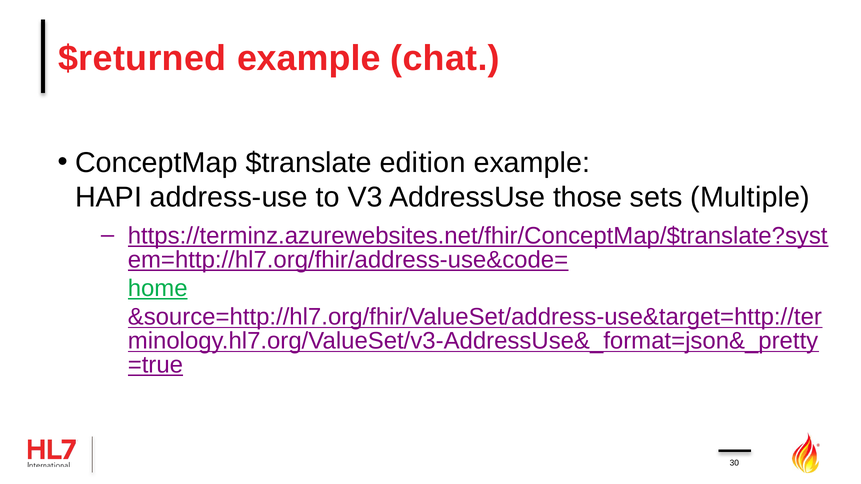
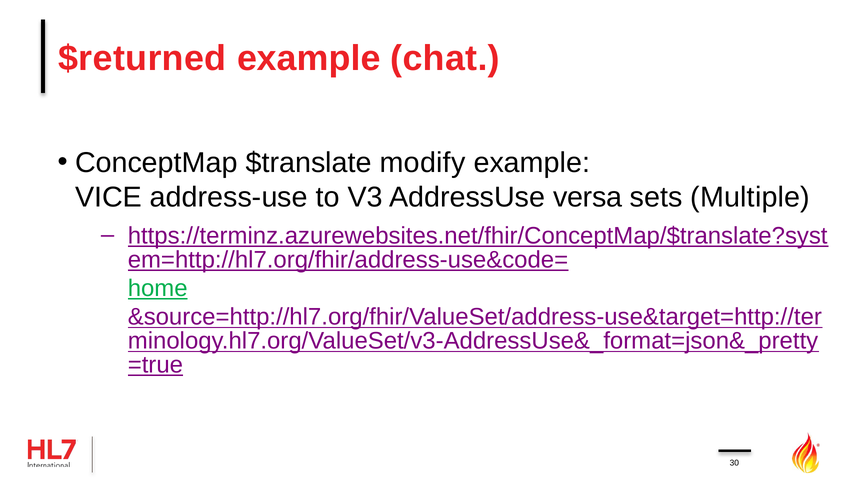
edition: edition -> modify
HAPI: HAPI -> VICE
those: those -> versa
